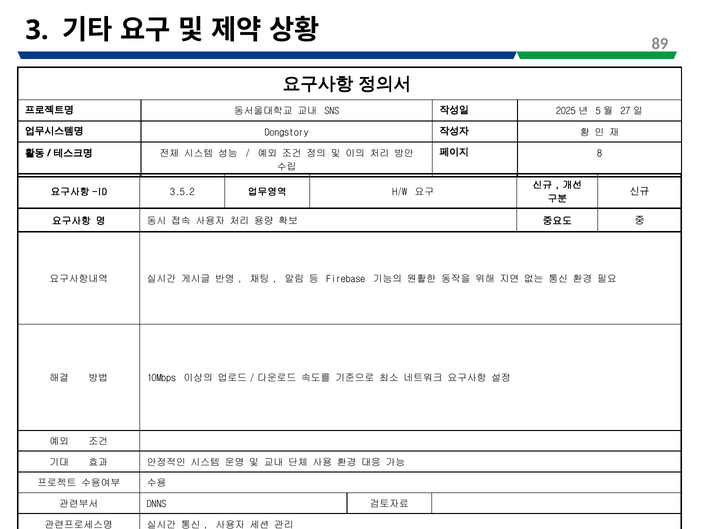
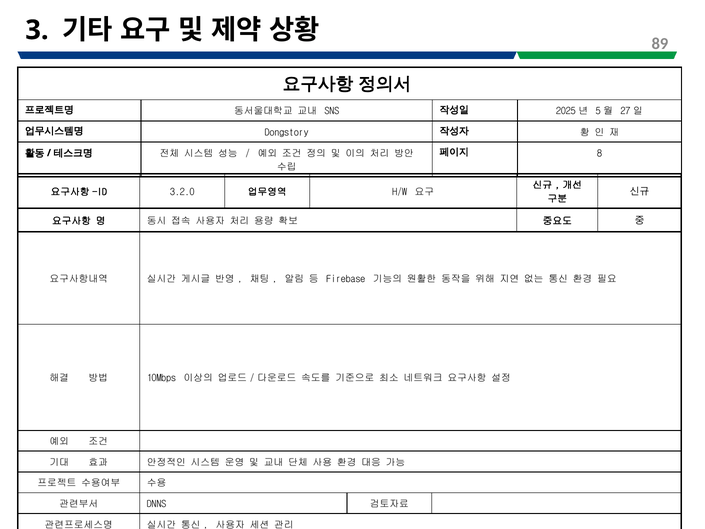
3.5.2: 3.5.2 -> 3.2.0
